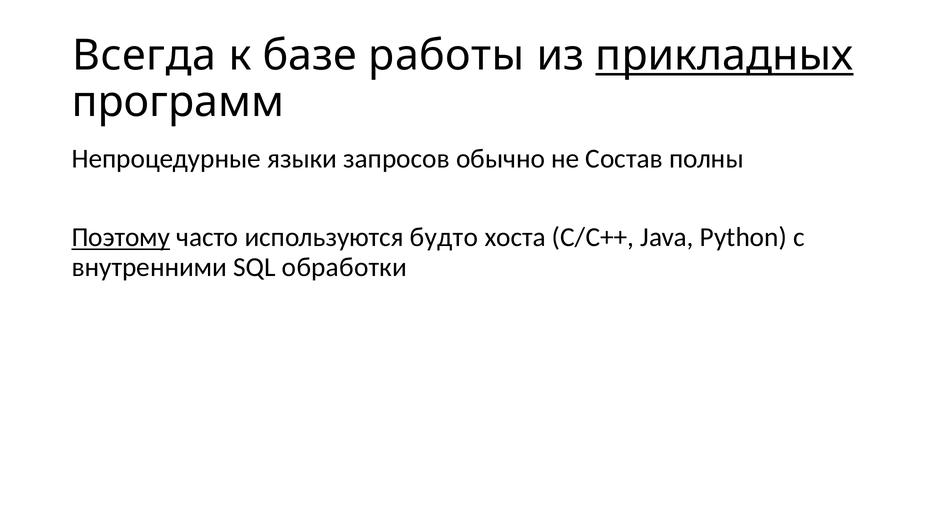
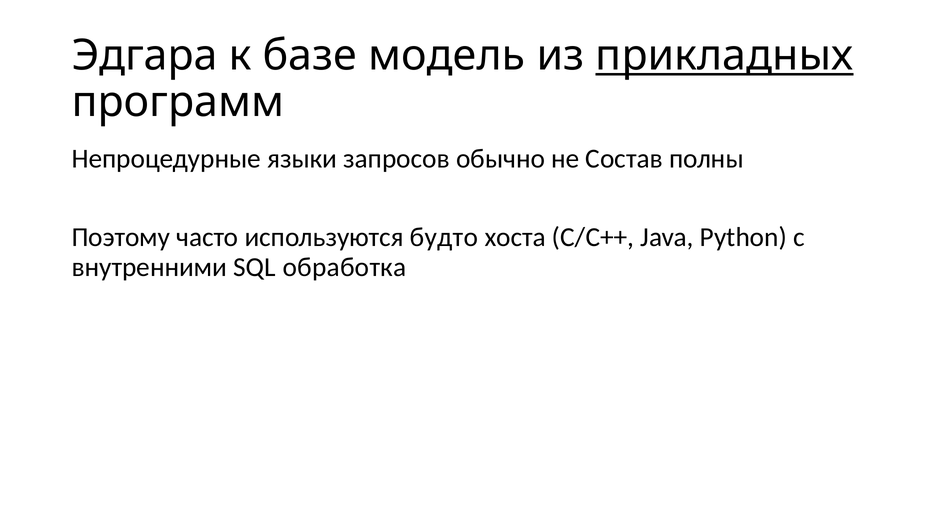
Всегда: Всегда -> Эдгара
работы: работы -> модель
Поэтому underline: present -> none
обработки: обработки -> обработка
